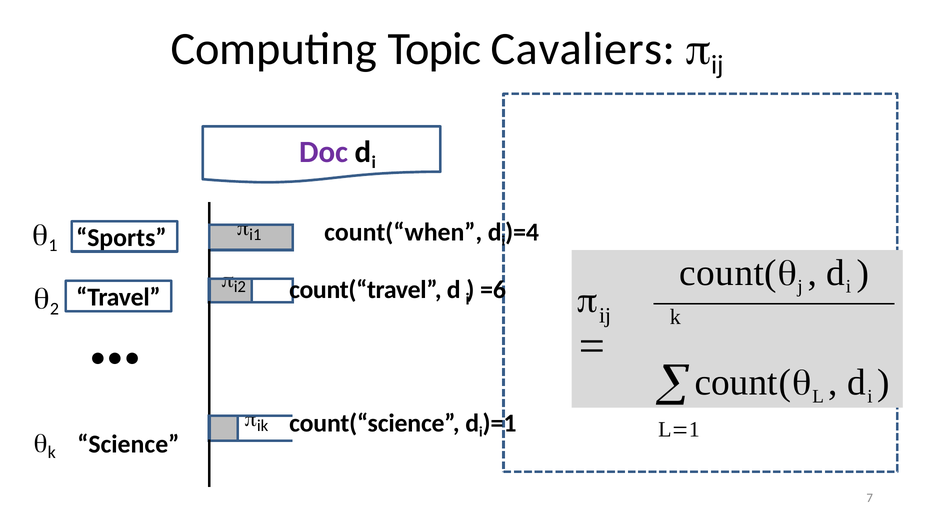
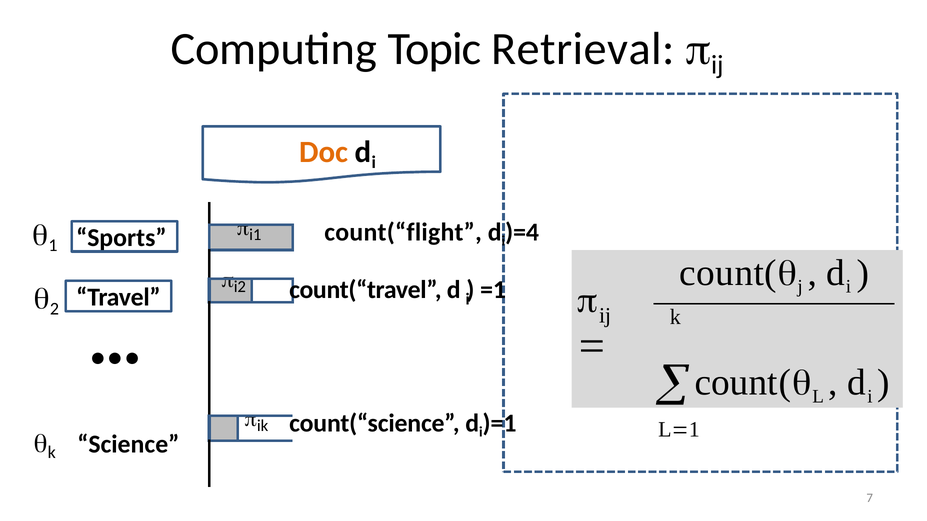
Cavaliers: Cavaliers -> Retrieval
Doc colour: purple -> orange
count(“when: count(“when -> count(“flight
=6: =6 -> =1
